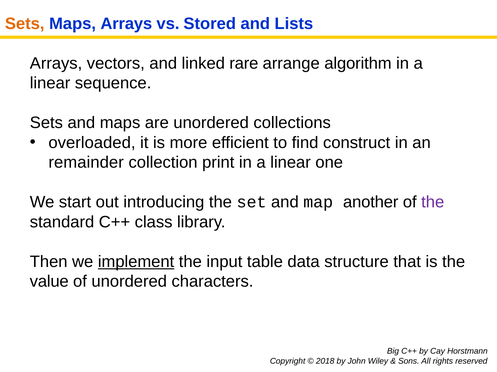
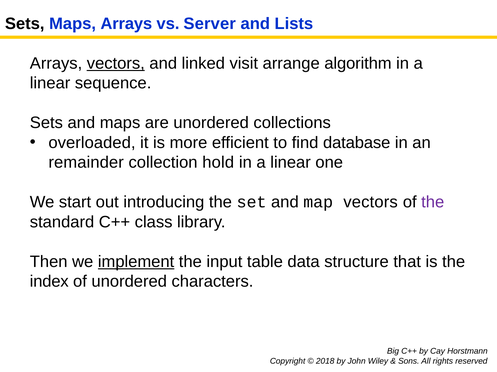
Sets at (25, 24) colour: orange -> black
Stored: Stored -> Server
vectors at (116, 63) underline: none -> present
rare: rare -> visit
construct: construct -> database
print: print -> hold
map another: another -> vectors
value: value -> index
